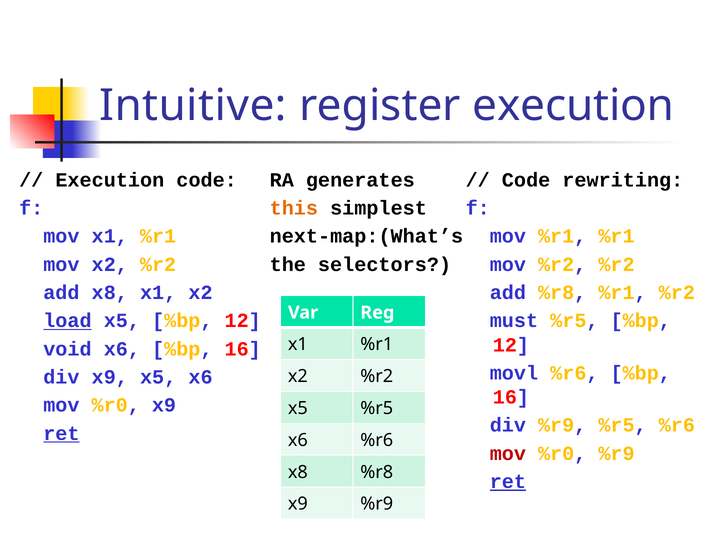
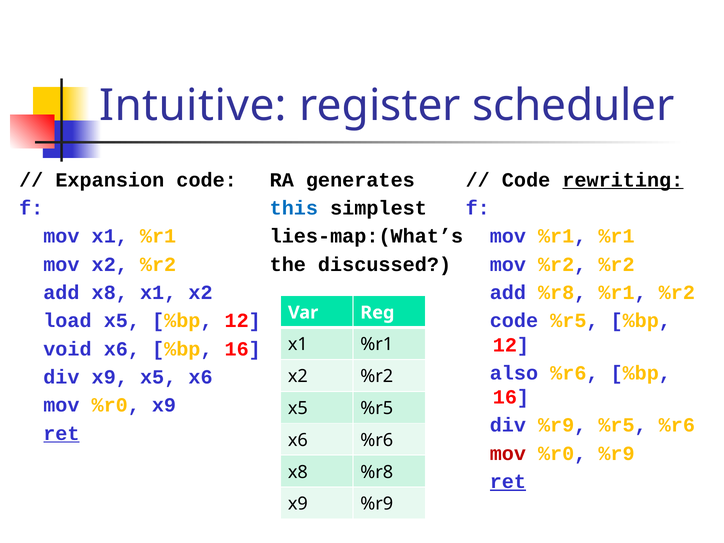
register execution: execution -> scheduler
Execution at (110, 180): Execution -> Expansion
rewriting underline: none -> present
this colour: orange -> blue
next-map:(What’s: next-map:(What’s -> lies-map:(What’s
selectors: selectors -> discussed
load underline: present -> none
must at (514, 321): must -> code
movl: movl -> also
